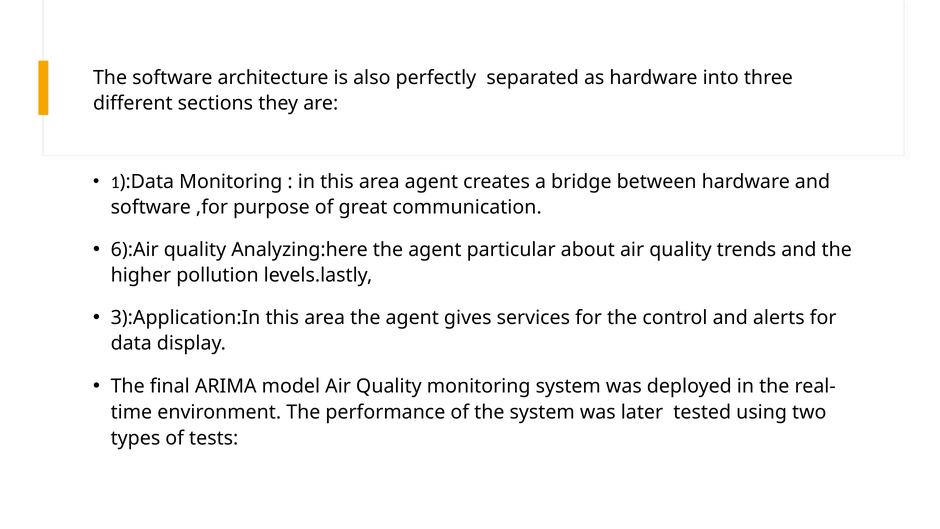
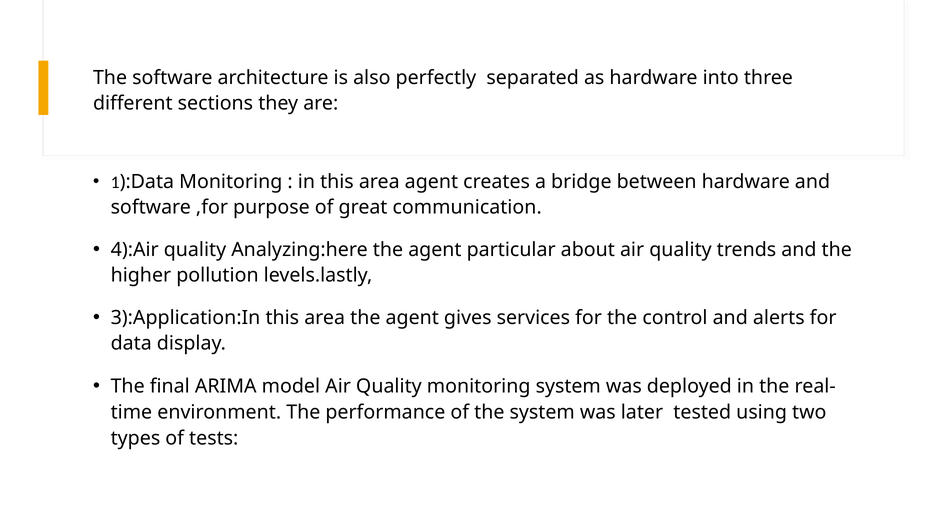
6):Air: 6):Air -> 4):Air
